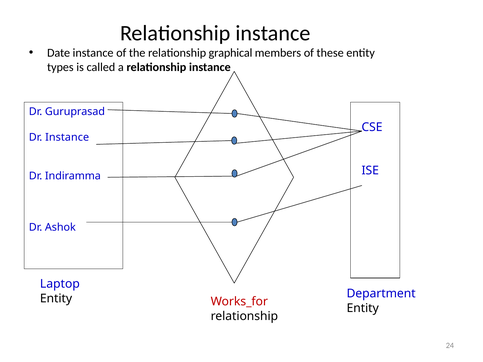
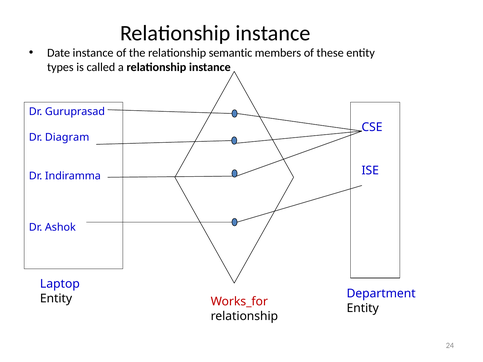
graphical: graphical -> semantic
Dr Instance: Instance -> Diagram
